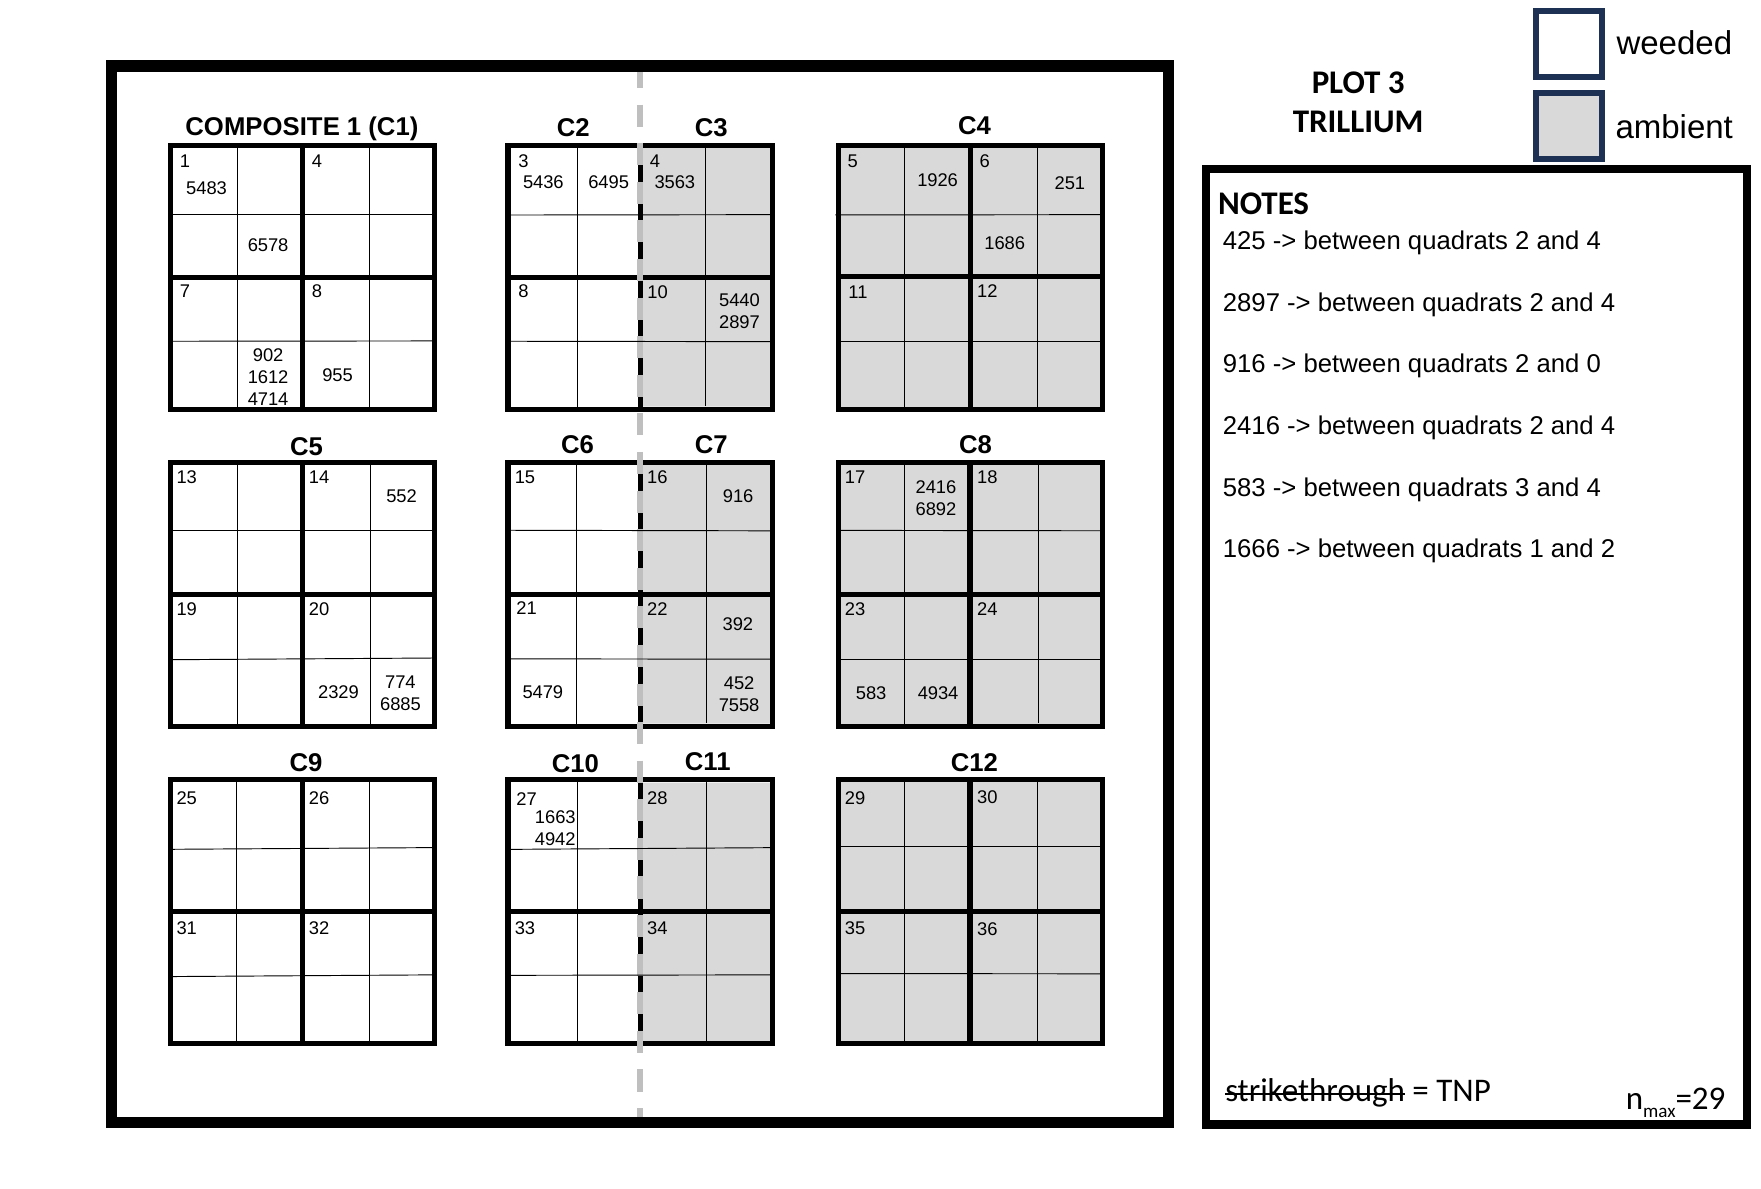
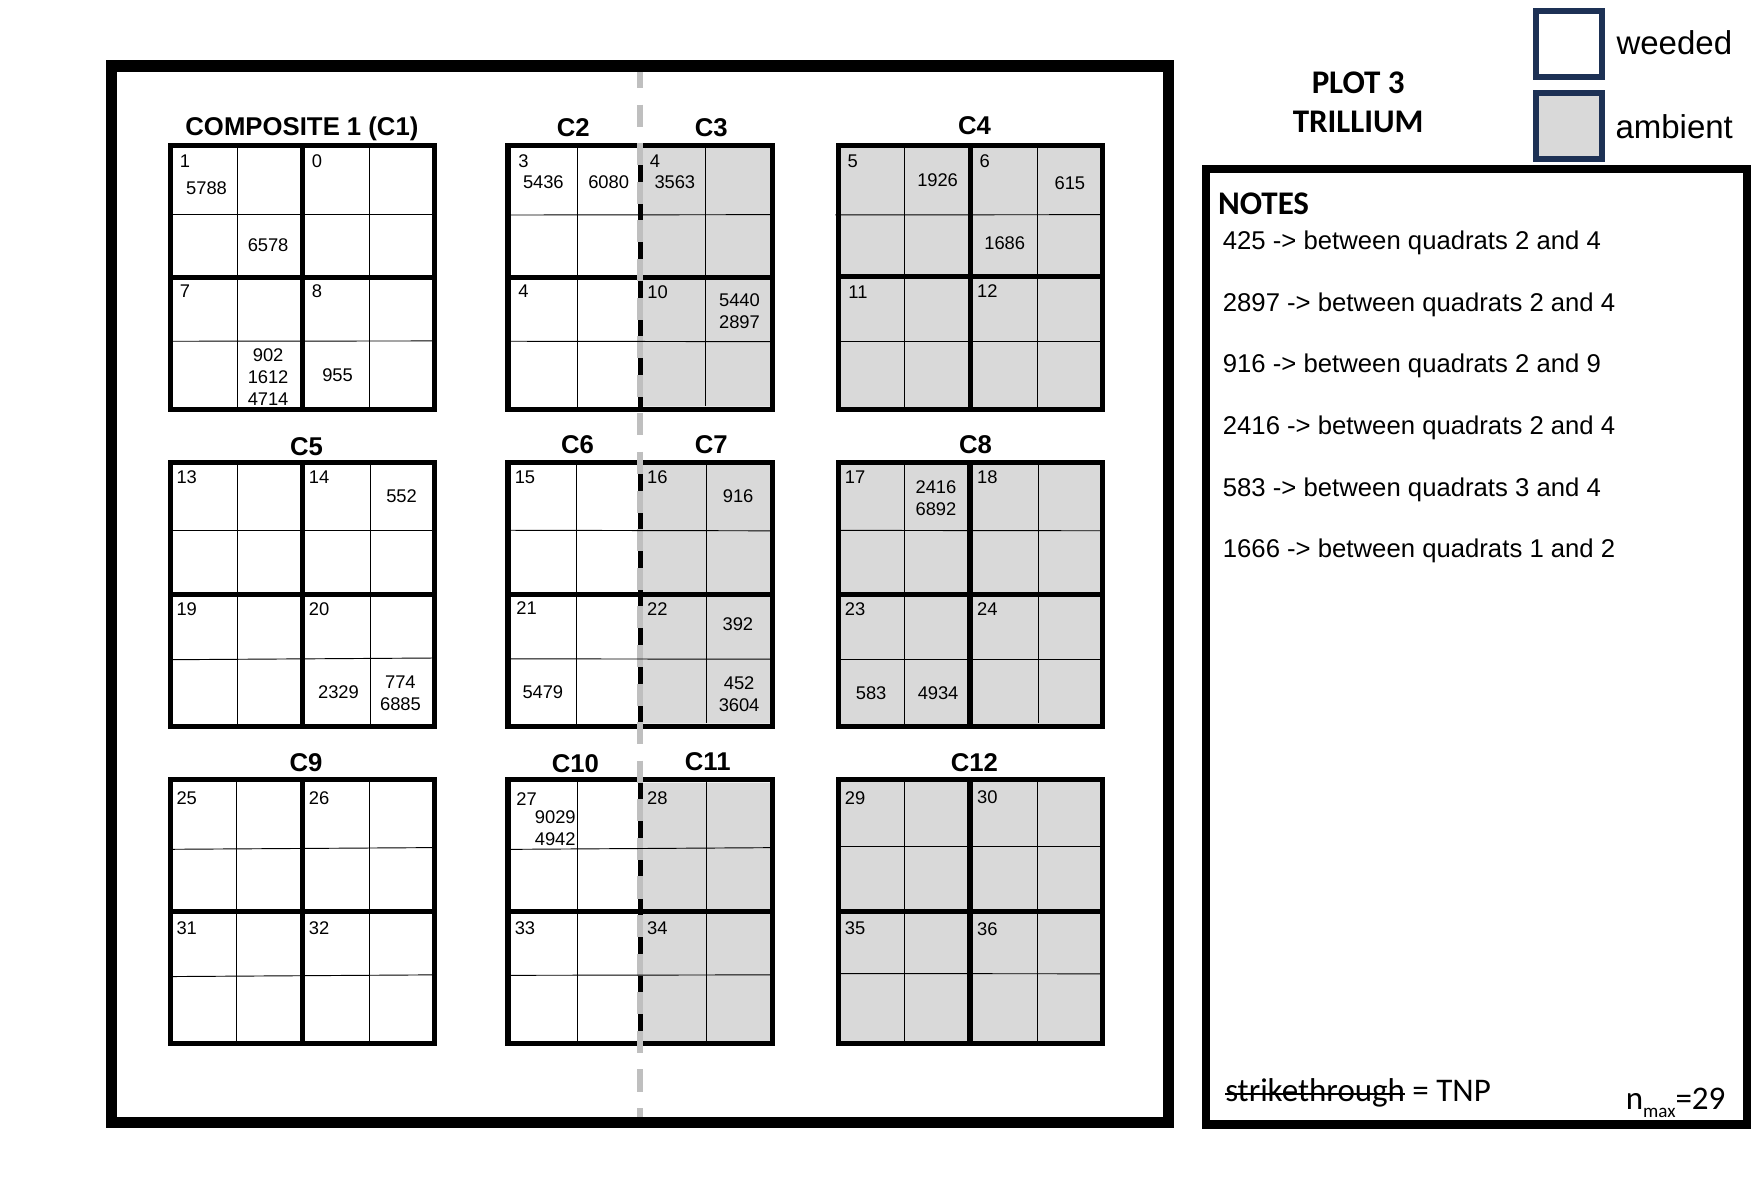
1 4: 4 -> 0
6495: 6495 -> 6080
251: 251 -> 615
5483: 5483 -> 5788
8 8: 8 -> 4
0: 0 -> 9
7558: 7558 -> 3604
1663: 1663 -> 9029
